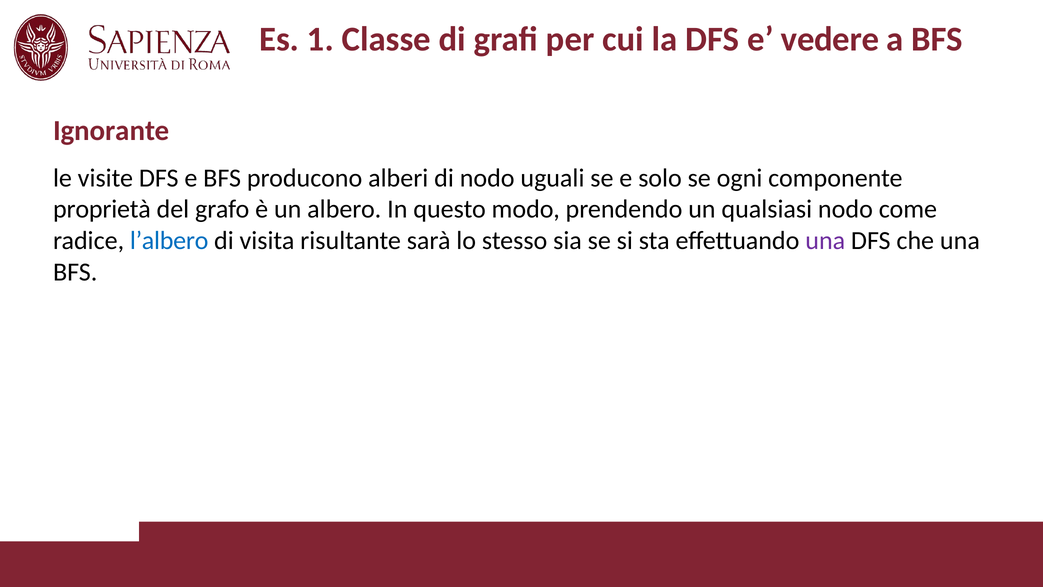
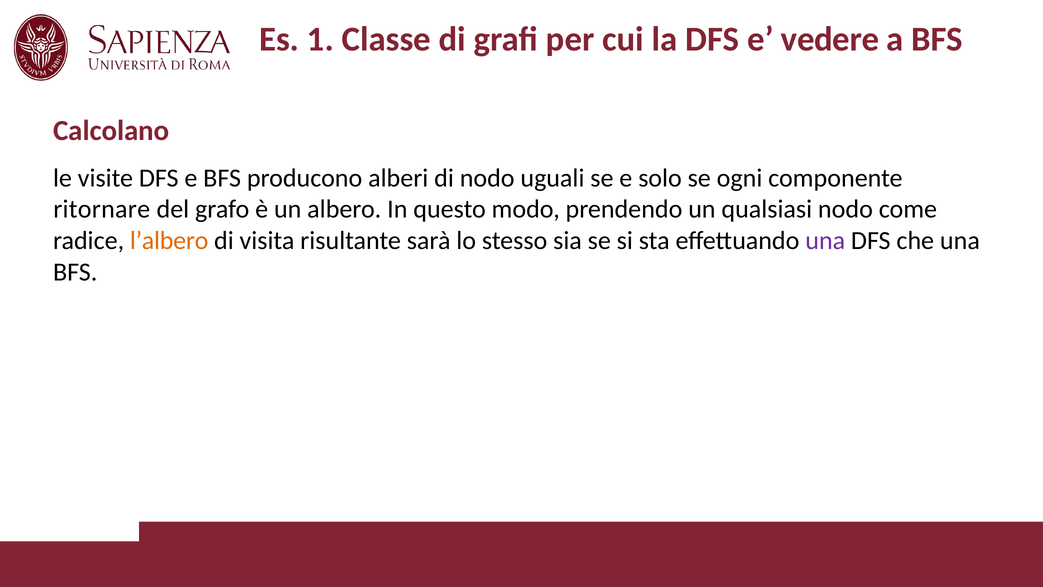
Ignorante: Ignorante -> Calcolano
proprietà: proprietà -> ritornare
l’albero colour: blue -> orange
